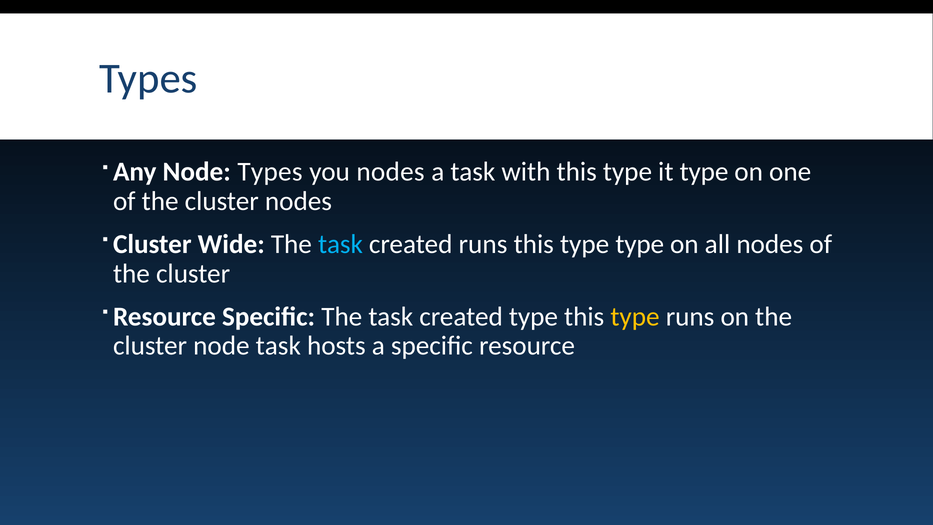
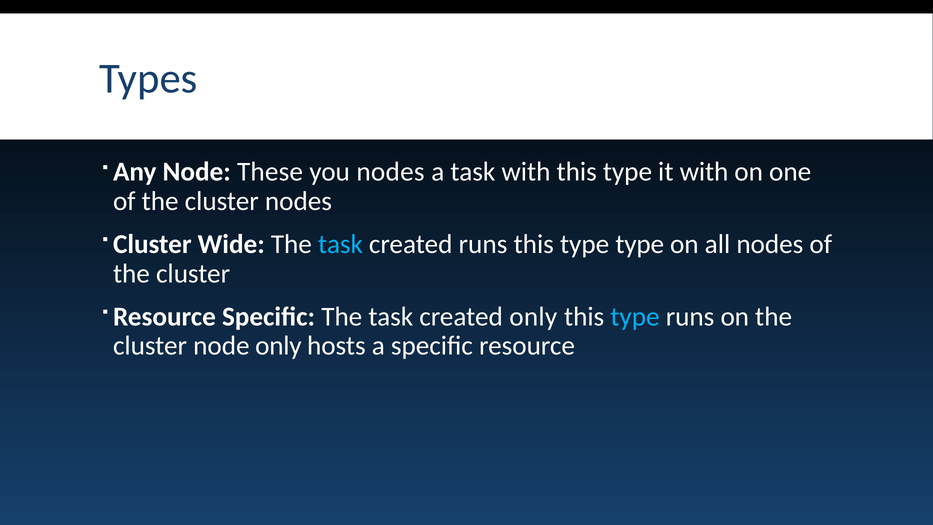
Node Types: Types -> These
it type: type -> with
created type: type -> only
type at (635, 317) colour: yellow -> light blue
node task: task -> only
